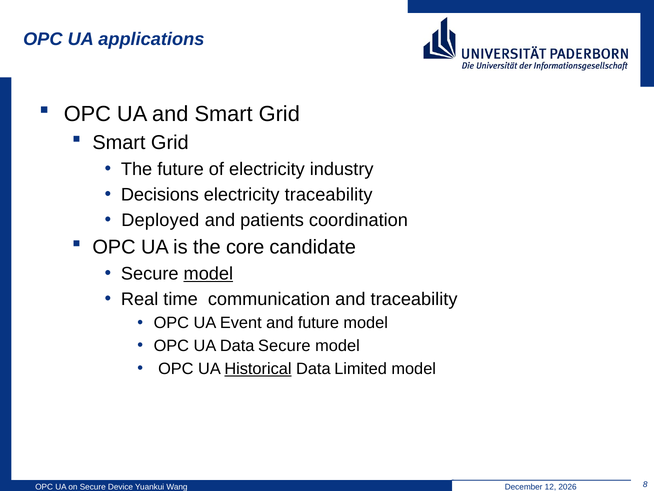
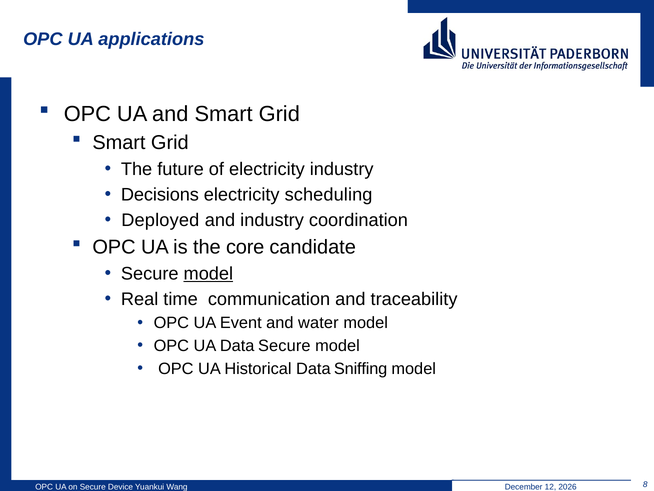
electricity traceability: traceability -> scheduling
and patients: patients -> industry
and future: future -> water
Historical underline: present -> none
Limited: Limited -> Sniffing
